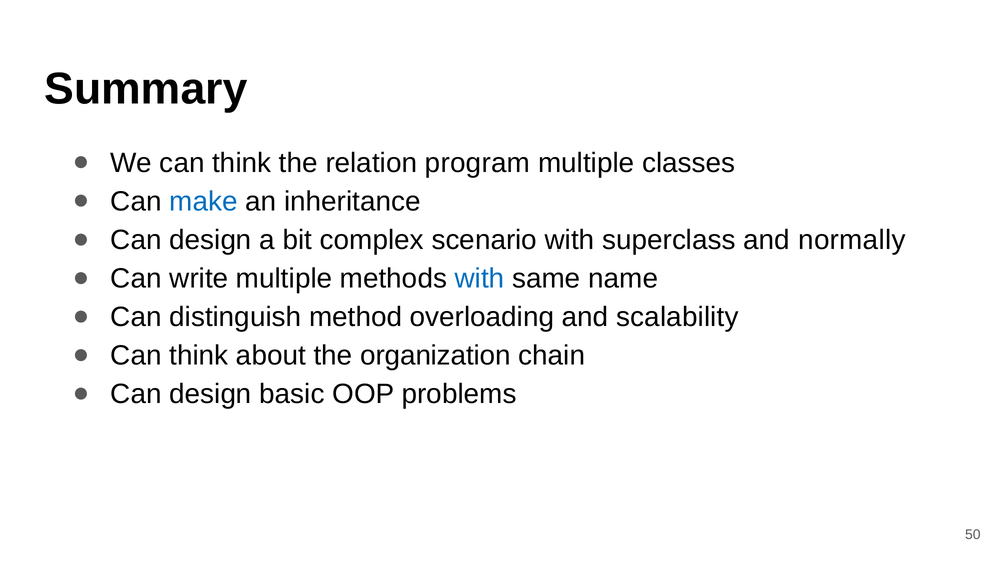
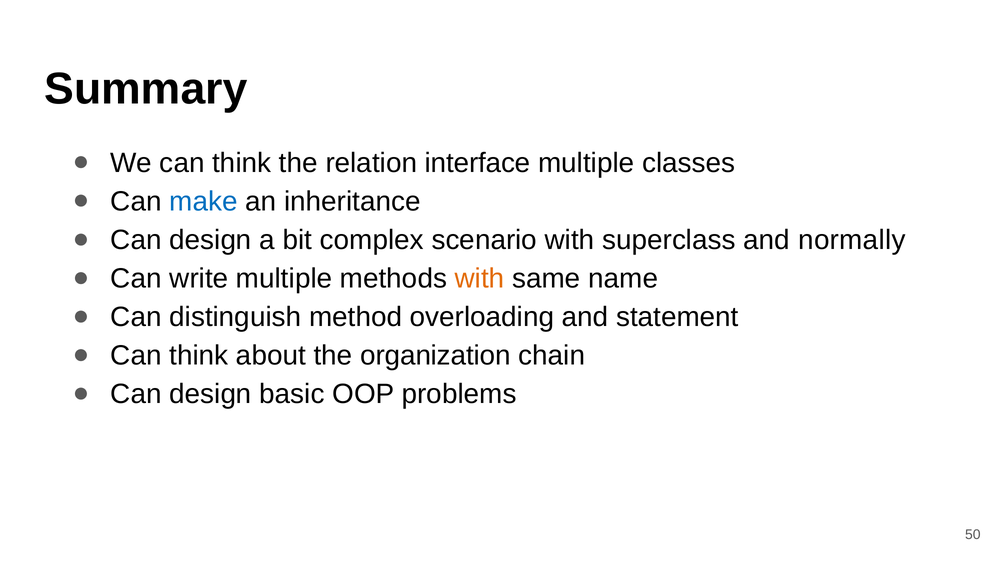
program: program -> interface
with at (480, 278) colour: blue -> orange
scalability: scalability -> statement
